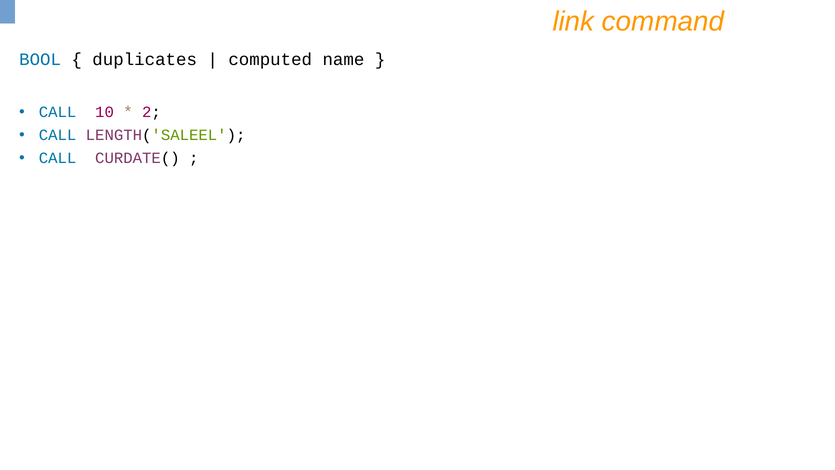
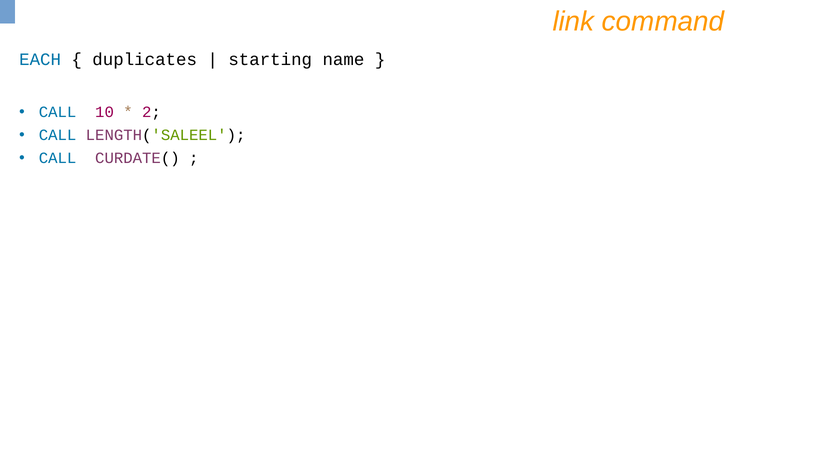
BOOL: BOOL -> EACH
computed: computed -> starting
